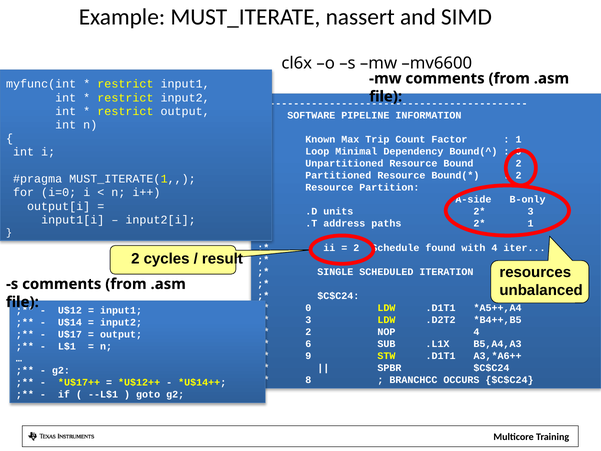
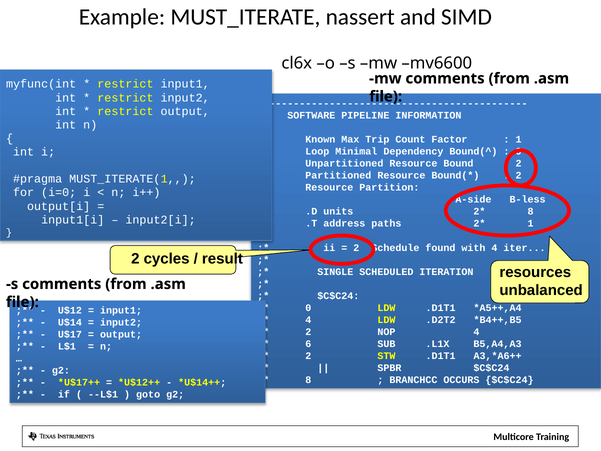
B-only: B-only -> B-less
3 at (531, 212): 3 -> 8
3 at (308, 320): 3 -> 4
9 at (308, 356): 9 -> 2
